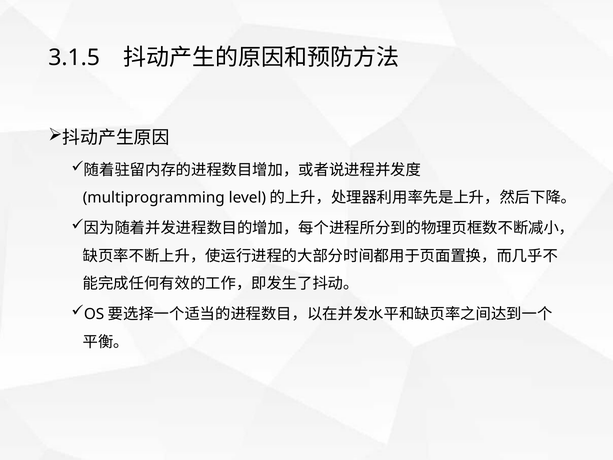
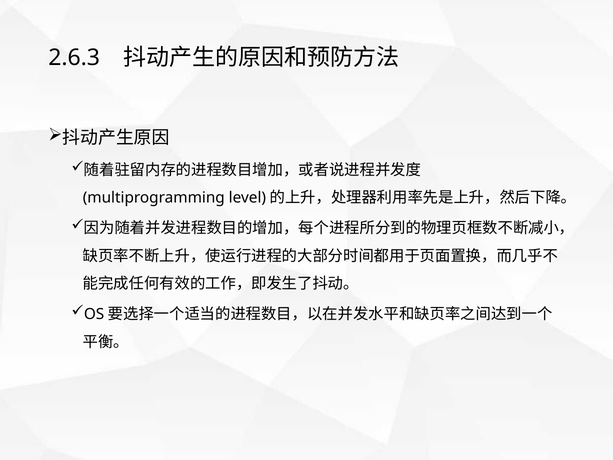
3.1.5: 3.1.5 -> 2.6.3
